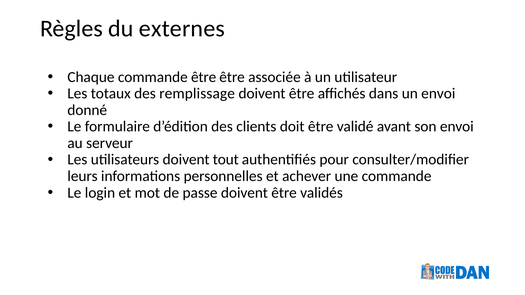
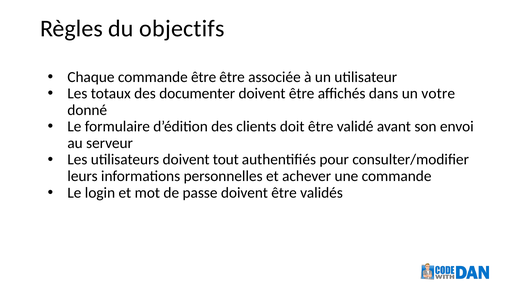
externes: externes -> objectifs
remplissage: remplissage -> documenter
un envoi: envoi -> votre
